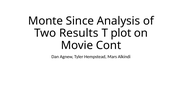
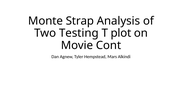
Since: Since -> Strap
Results: Results -> Testing
